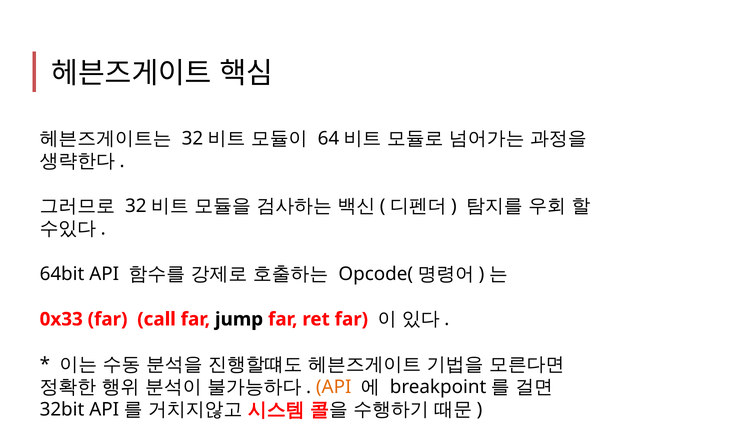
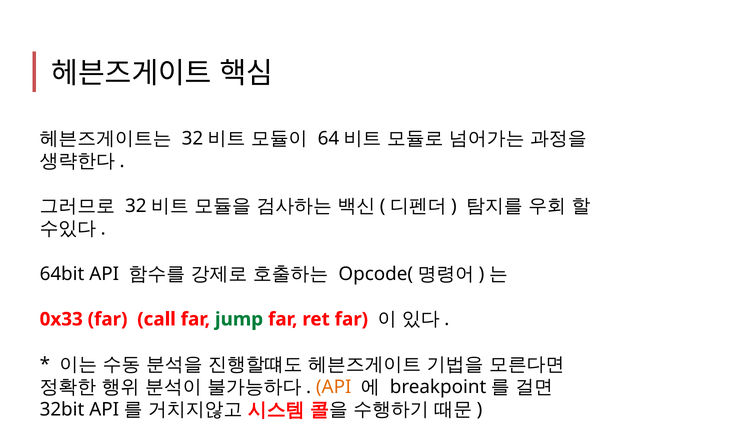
jump colour: black -> green
